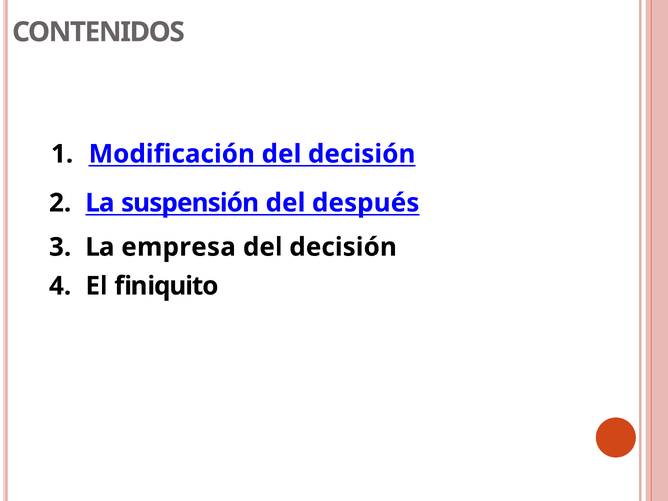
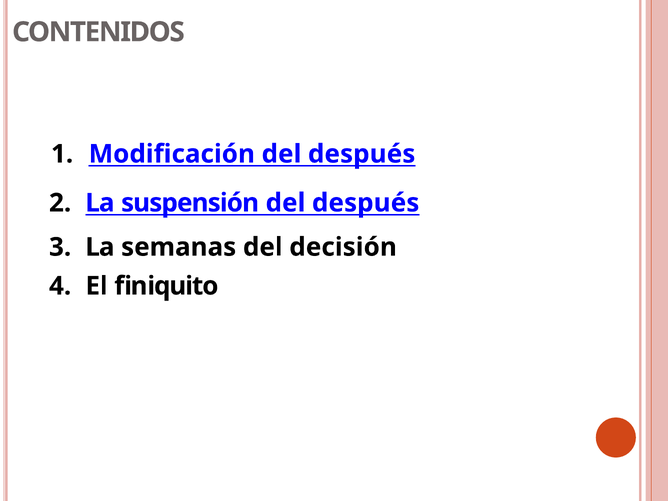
Modificación del decisión: decisión -> después
empresa: empresa -> semanas
